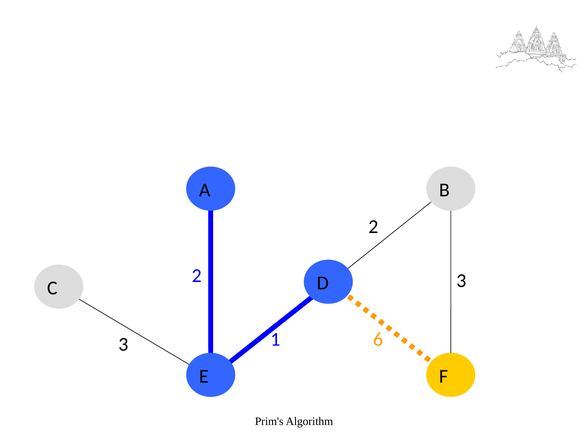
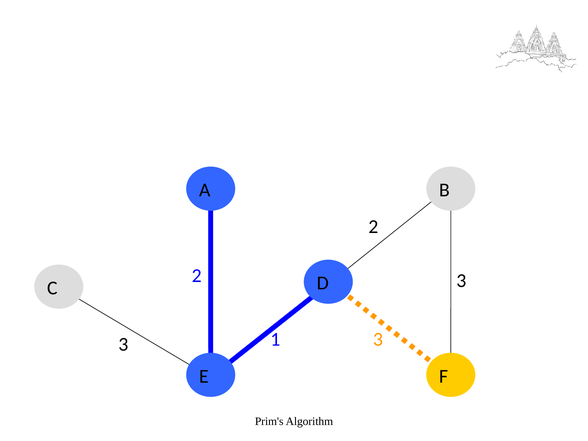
1 6: 6 -> 3
